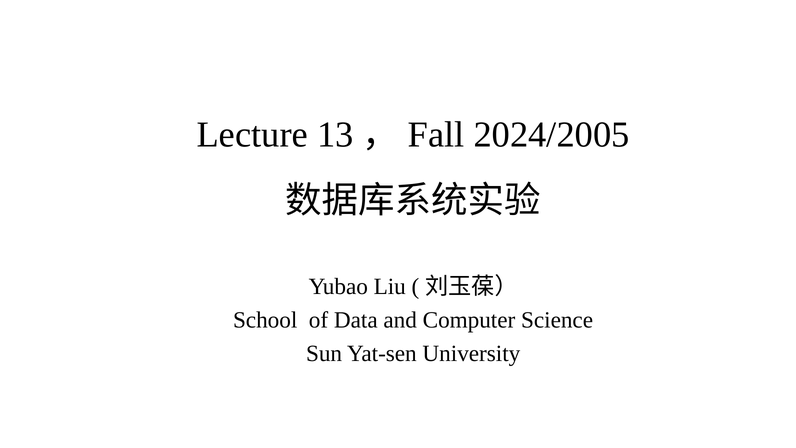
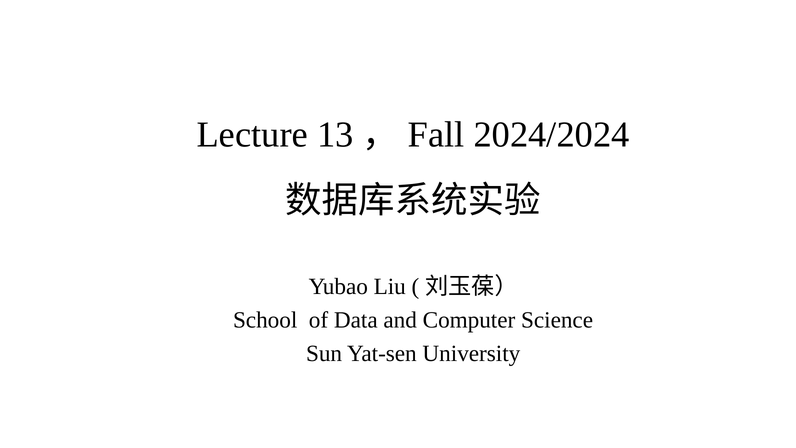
2024/2005: 2024/2005 -> 2024/2024
